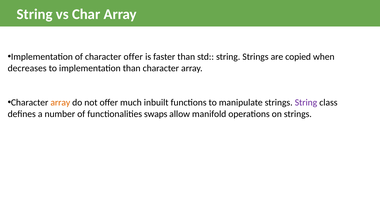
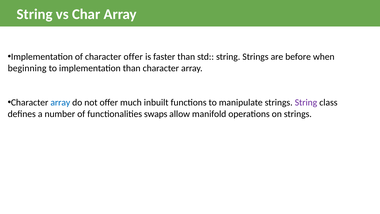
copied: copied -> before
decreases: decreases -> beginning
array at (60, 102) colour: orange -> blue
